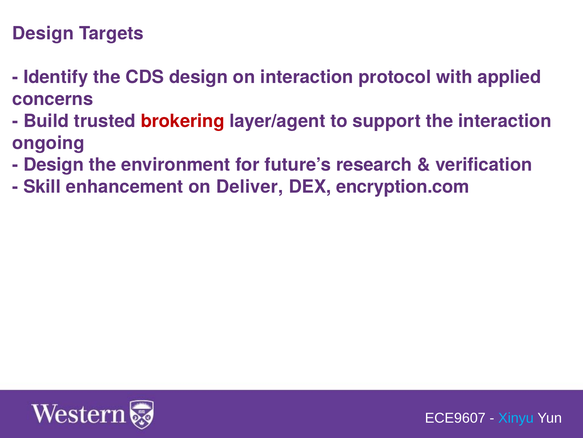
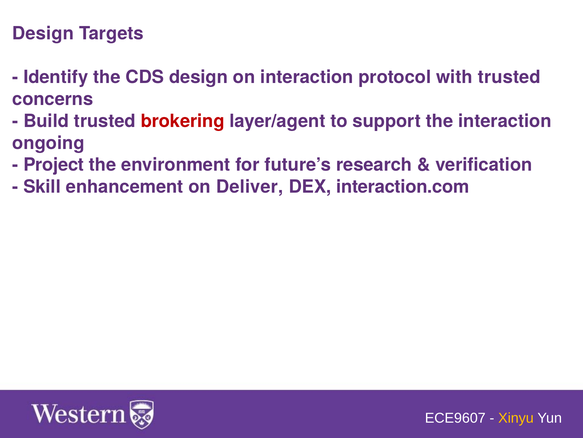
with applied: applied -> trusted
Design at (54, 165): Design -> Project
encryption.com: encryption.com -> interaction.com
Xinyu colour: light blue -> yellow
